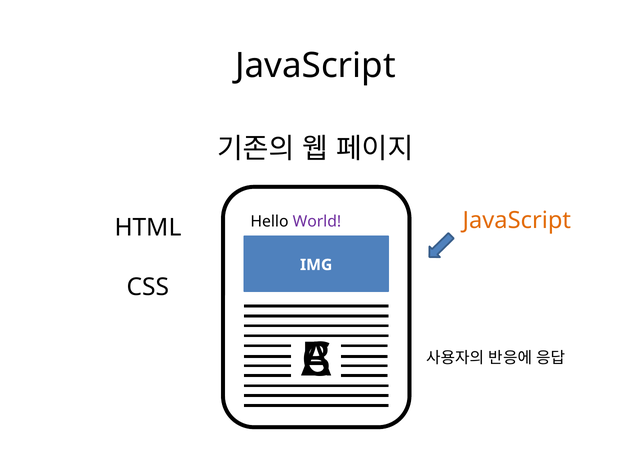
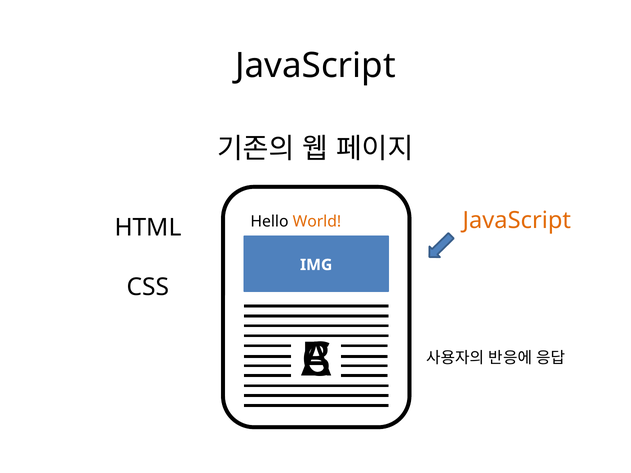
World colour: purple -> orange
